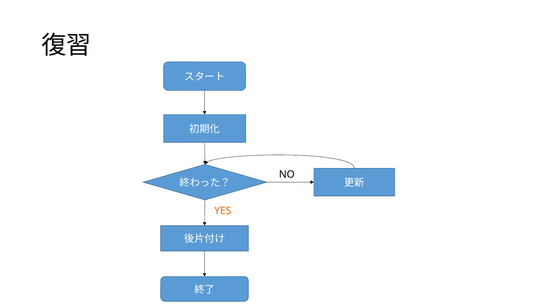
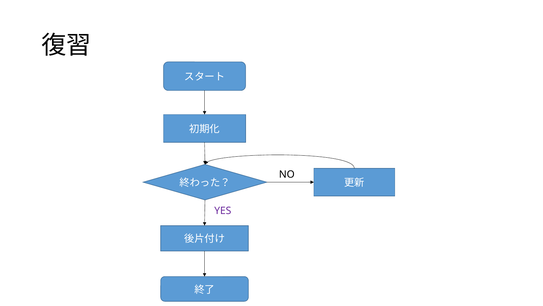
YES colour: orange -> purple
